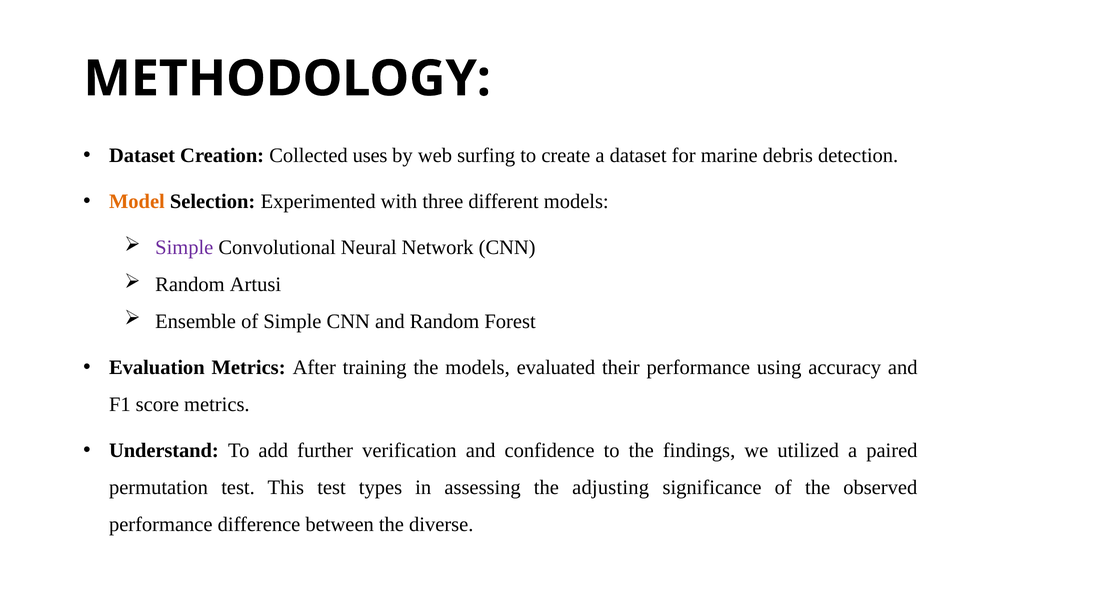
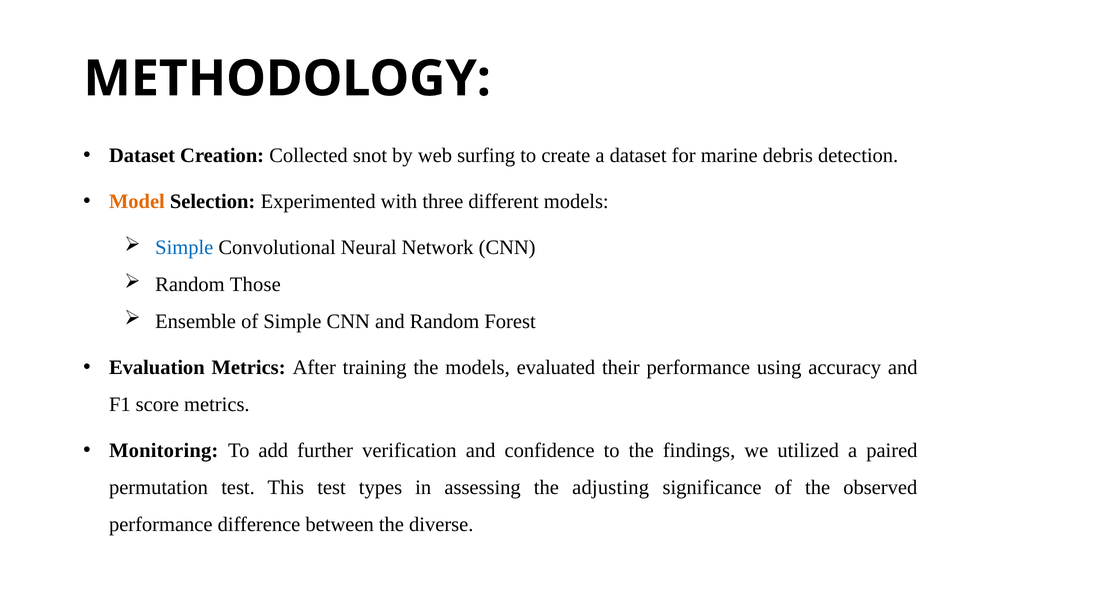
uses: uses -> snot
Simple at (184, 248) colour: purple -> blue
Artusi: Artusi -> Those
Understand: Understand -> Monitoring
